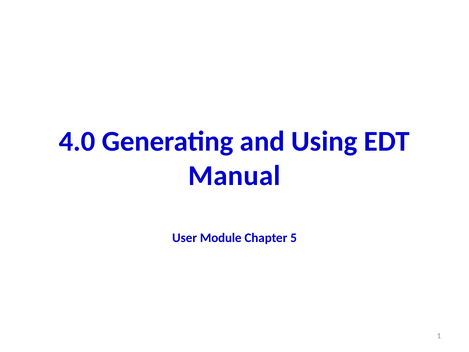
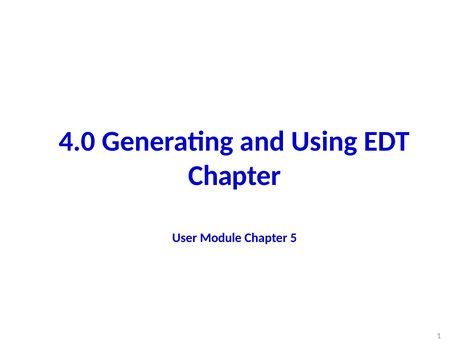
Manual at (234, 176): Manual -> Chapter
